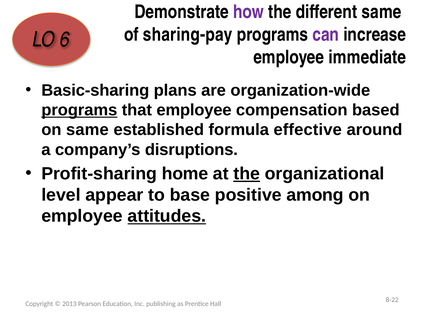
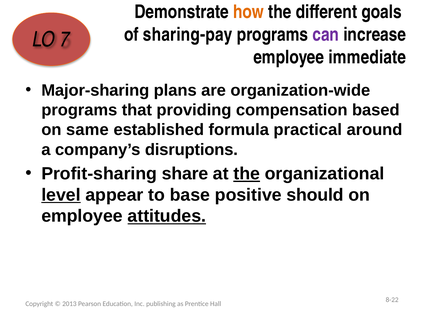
how colour: purple -> orange
different same: same -> goals
6: 6 -> 7
Basic-sharing: Basic-sharing -> Major-sharing
programs at (79, 110) underline: present -> none
that employee: employee -> providing
effective: effective -> practical
home: home -> share
level underline: none -> present
among: among -> should
